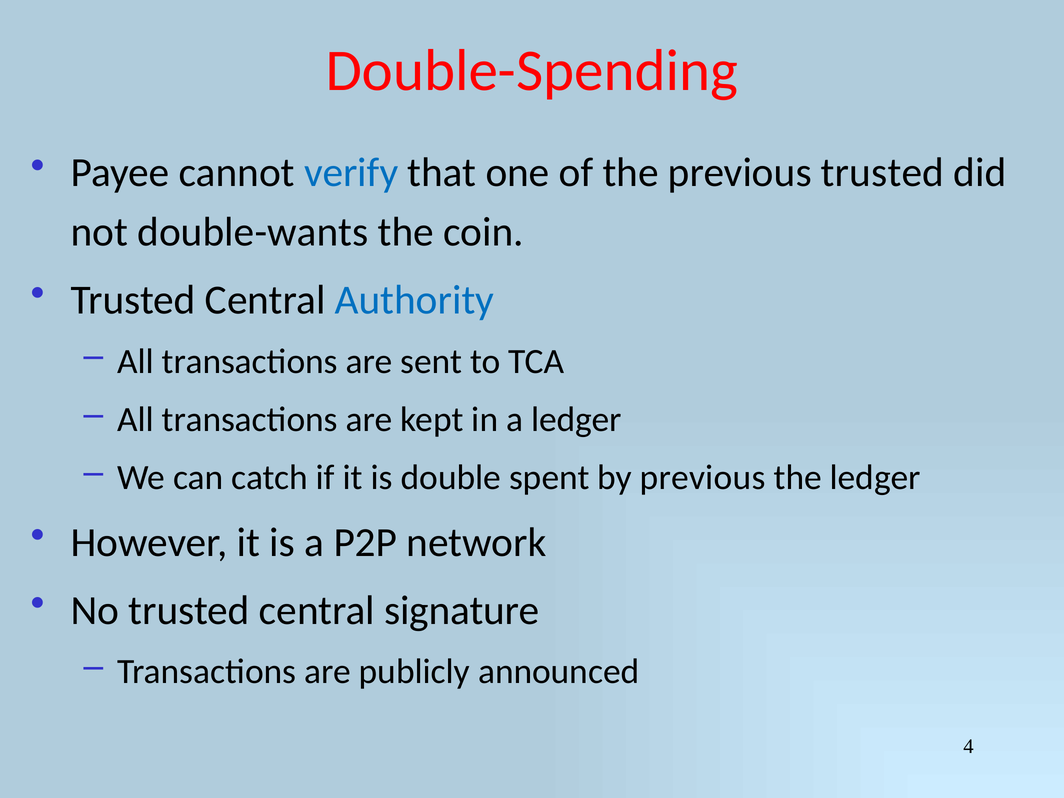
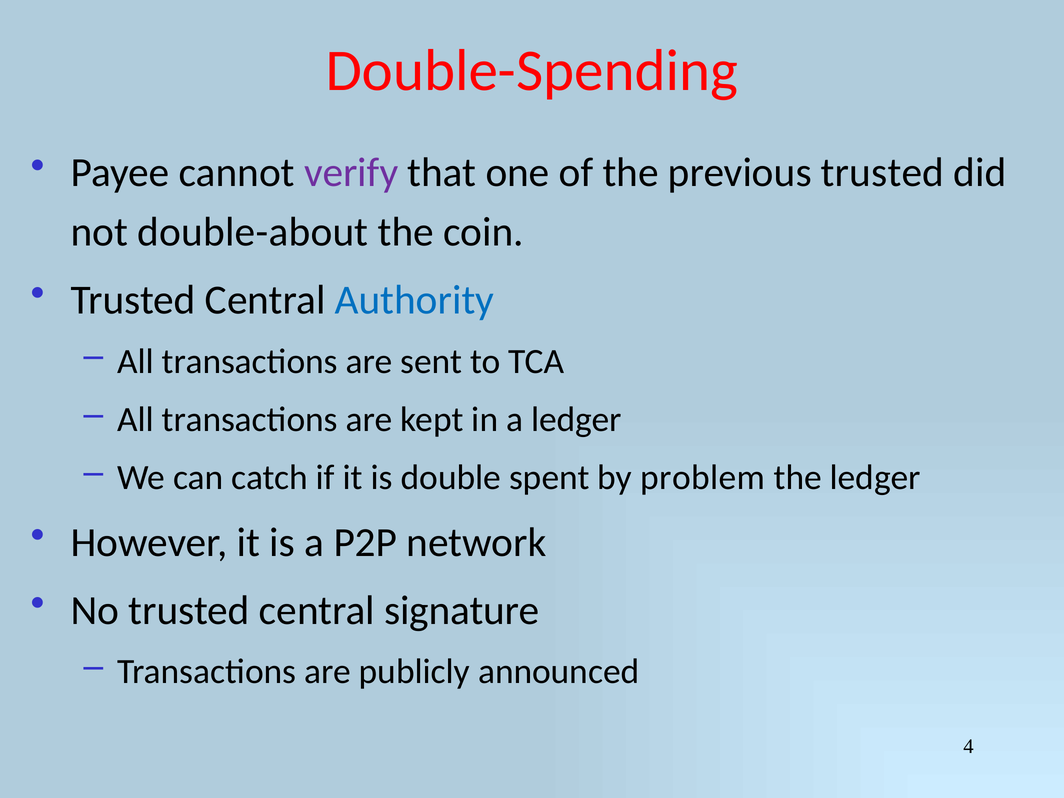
verify colour: blue -> purple
double-wants: double-wants -> double-about
by previous: previous -> problem
